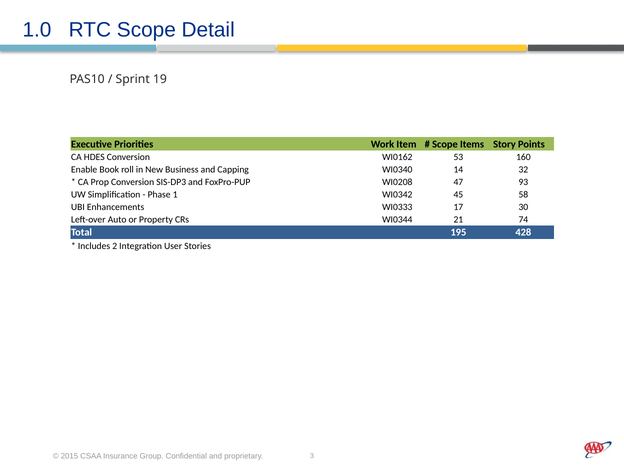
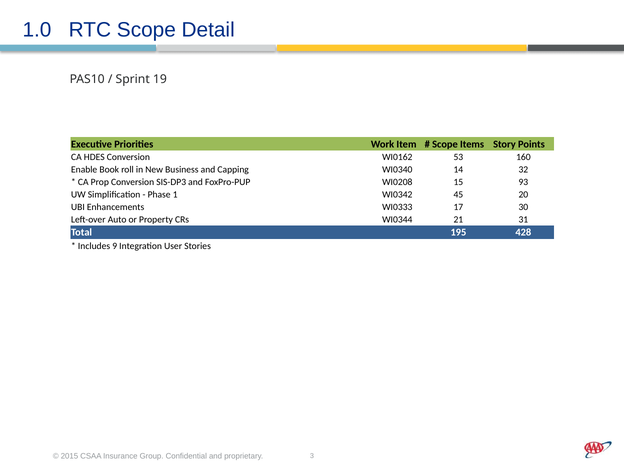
47: 47 -> 15
58: 58 -> 20
74: 74 -> 31
2: 2 -> 9
